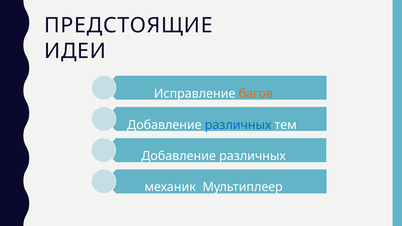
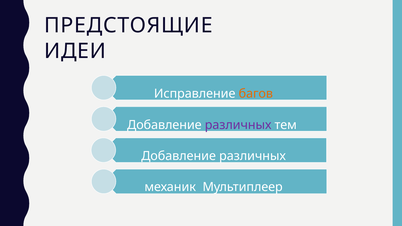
различных at (238, 125) colour: blue -> purple
